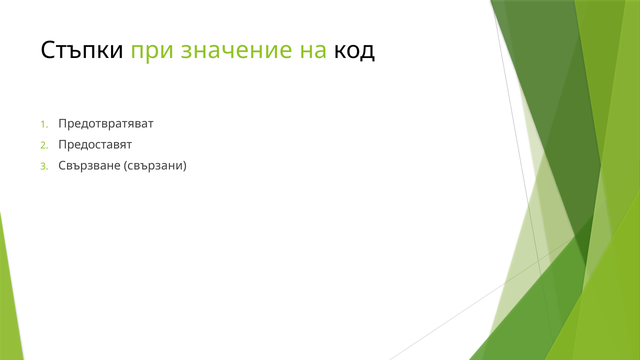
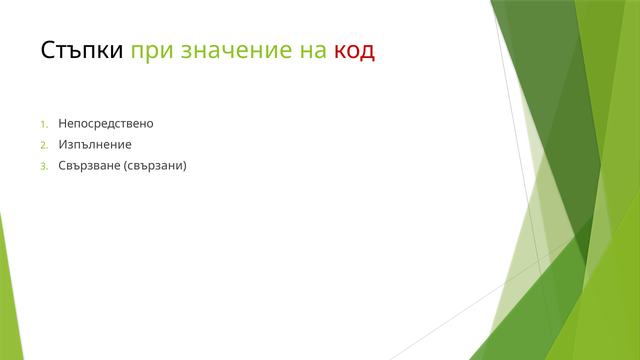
код colour: black -> red
Предотвратяват: Предотвратяват -> Непосредствено
Предоставят: Предоставят -> Изпълнение
